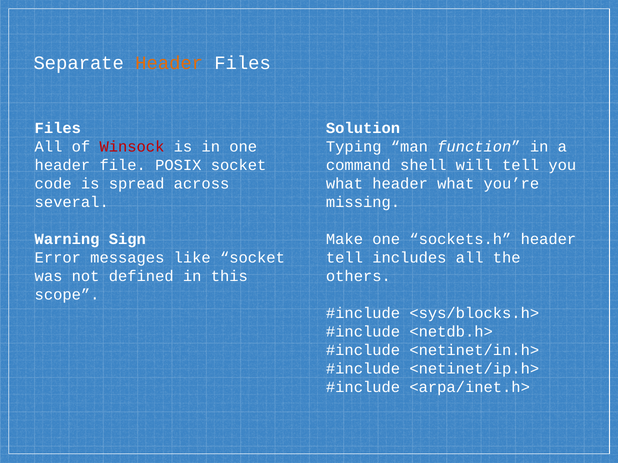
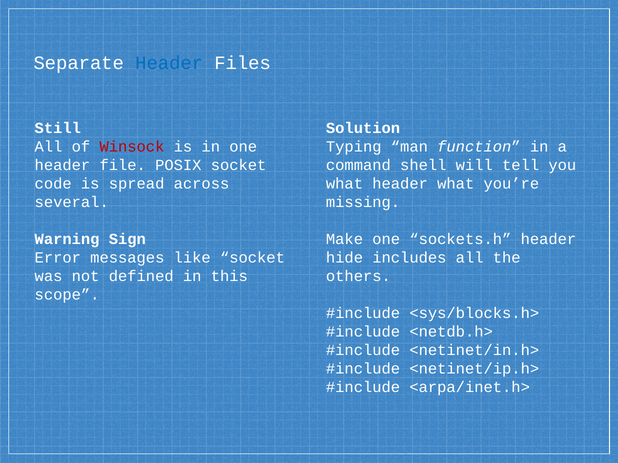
Header at (169, 63) colour: orange -> blue
Files at (58, 128): Files -> Still
tell at (344, 258): tell -> hide
